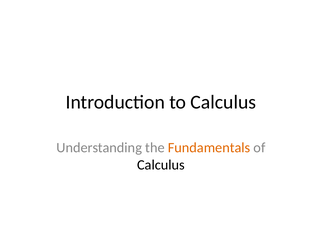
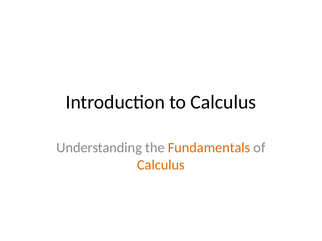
Calculus at (161, 165) colour: black -> orange
